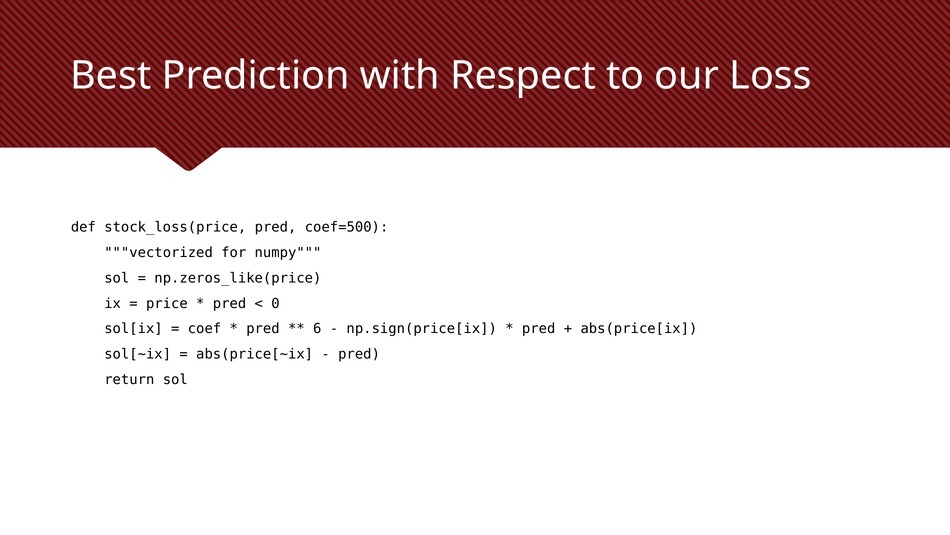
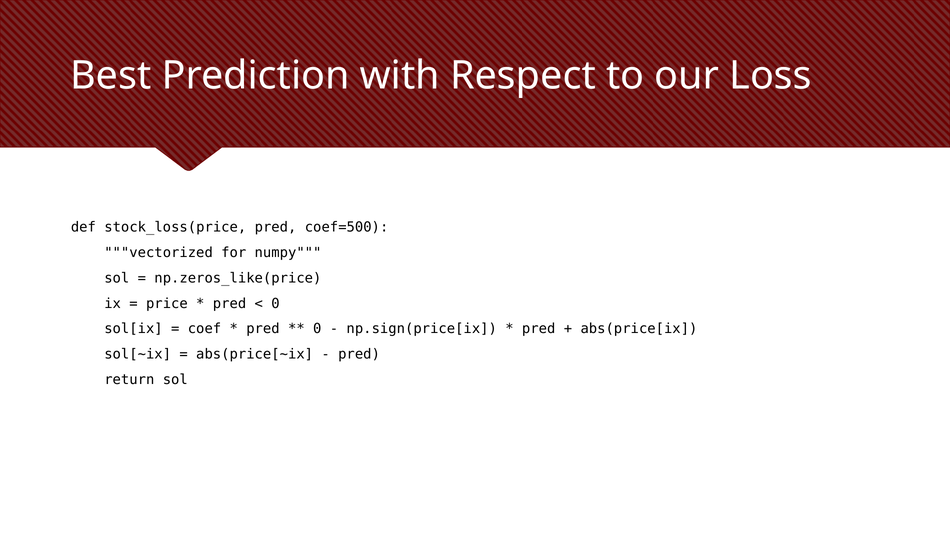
6 at (317, 328): 6 -> 0
